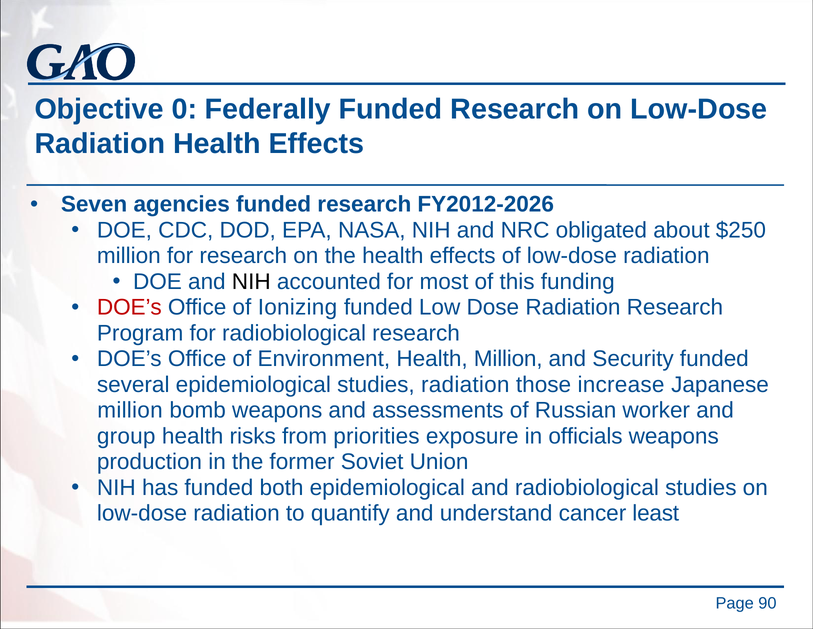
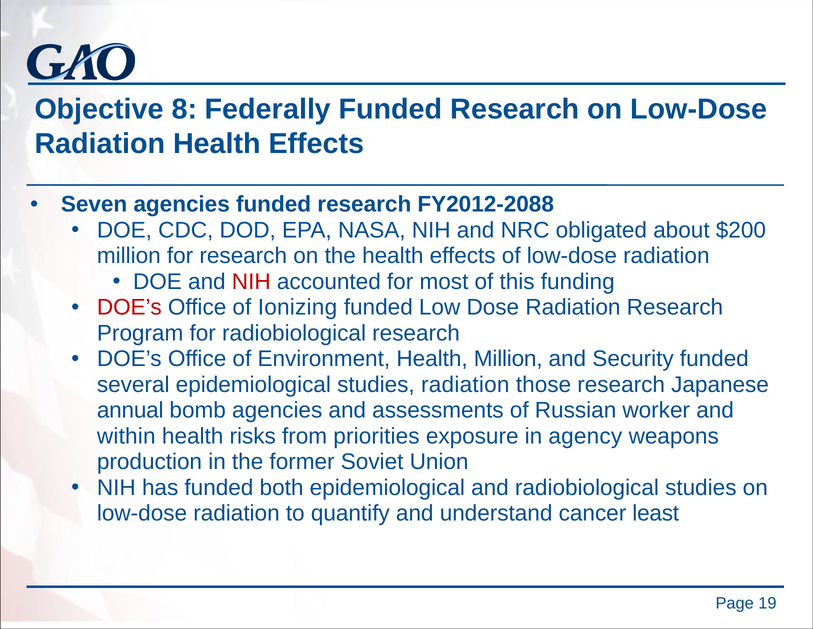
0: 0 -> 8
FY2012-2026: FY2012-2026 -> FY2012-2088
$250: $250 -> $200
NIH at (251, 281) colour: black -> red
those increase: increase -> research
million at (130, 410): million -> annual
bomb weapons: weapons -> agencies
group: group -> within
officials: officials -> agency
90: 90 -> 19
